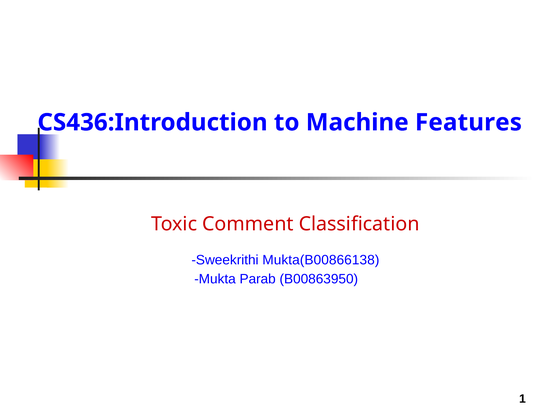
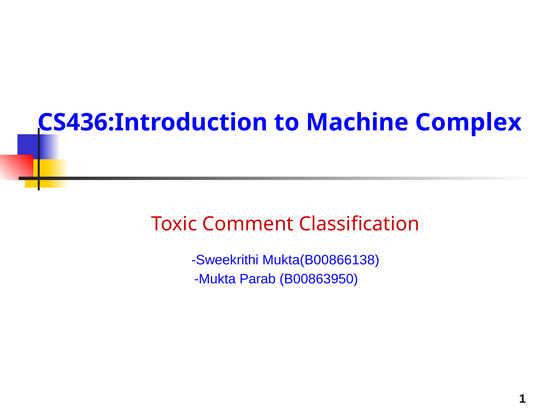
Features: Features -> Complex
